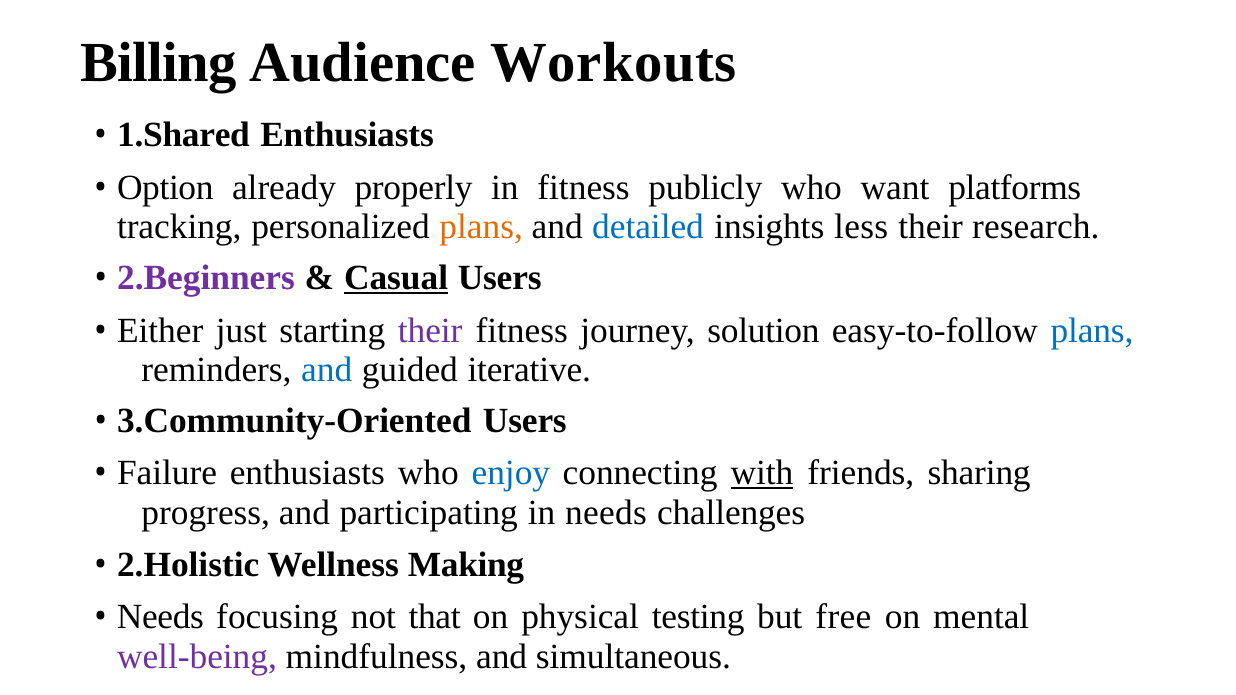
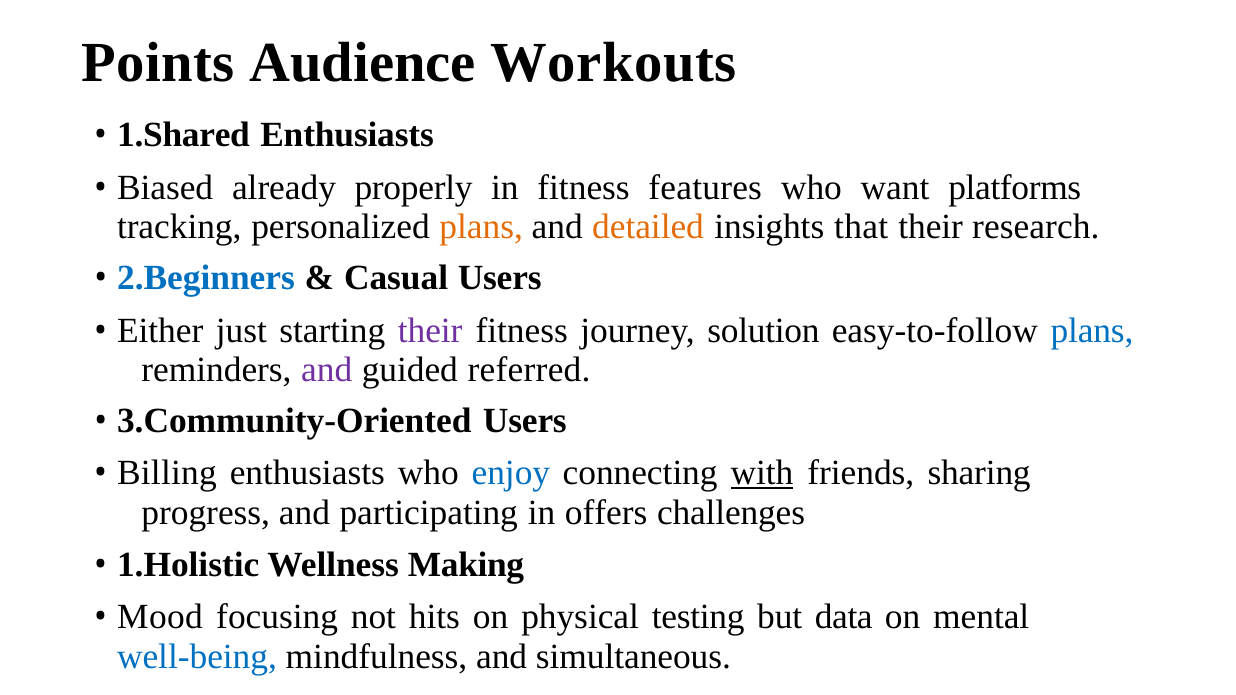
Billing: Billing -> Points
Option: Option -> Biased
publicly: publicly -> features
detailed colour: blue -> orange
less: less -> that
2.Beginners colour: purple -> blue
Casual underline: present -> none
and at (327, 370) colour: blue -> purple
iterative: iterative -> referred
Failure: Failure -> Billing
in needs: needs -> offers
2.Holistic: 2.Holistic -> 1.Holistic
Needs at (160, 617): Needs -> Mood
that: that -> hits
free: free -> data
well-being colour: purple -> blue
